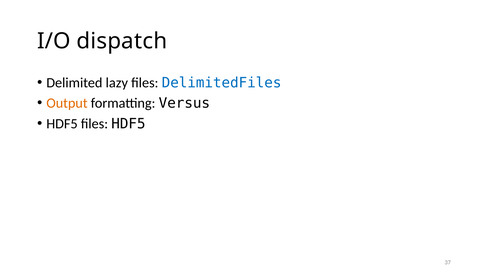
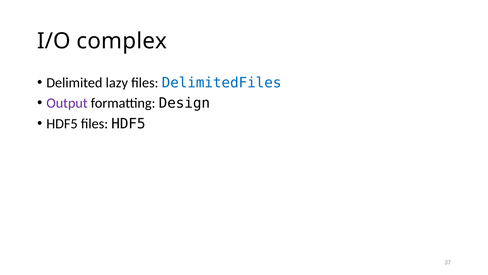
dispatch: dispatch -> complex
Output colour: orange -> purple
Versus: Versus -> Design
